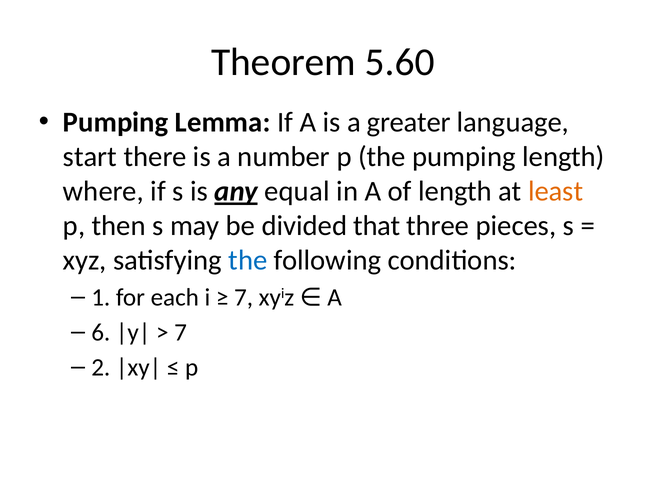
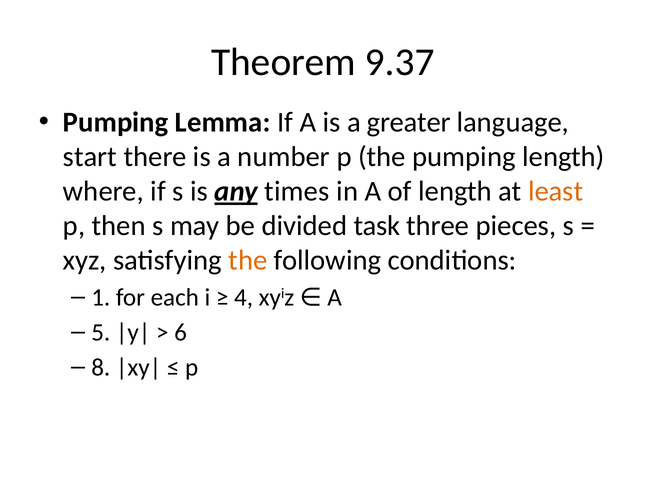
5.60: 5.60 -> 9.37
equal: equal -> times
that: that -> task
the at (248, 261) colour: blue -> orange
7 at (244, 298): 7 -> 4
6: 6 -> 5
7 at (181, 333): 7 -> 6
2: 2 -> 8
